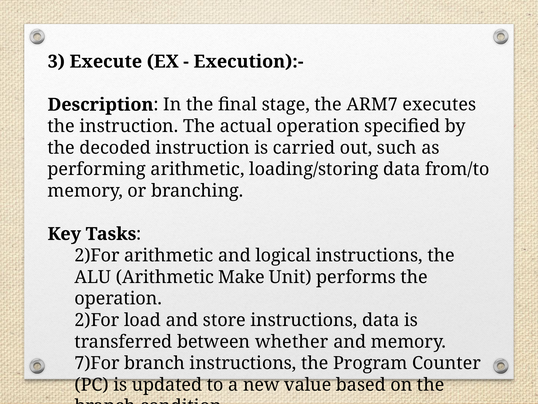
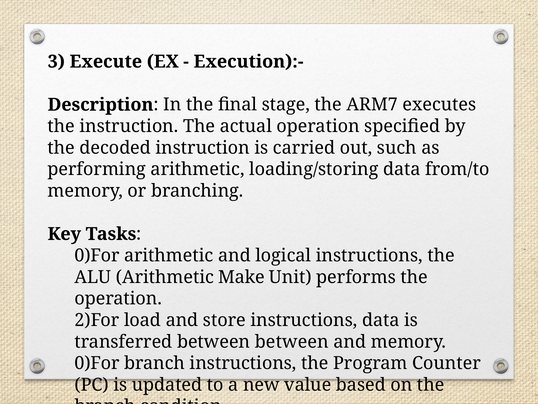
2)For at (97, 255): 2)For -> 0)For
between whether: whether -> between
7)For at (97, 363): 7)For -> 0)For
